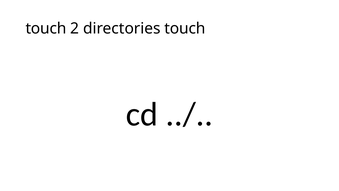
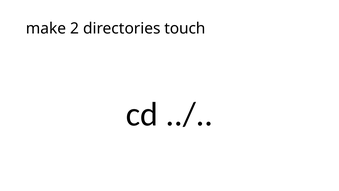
touch at (46, 28): touch -> make
